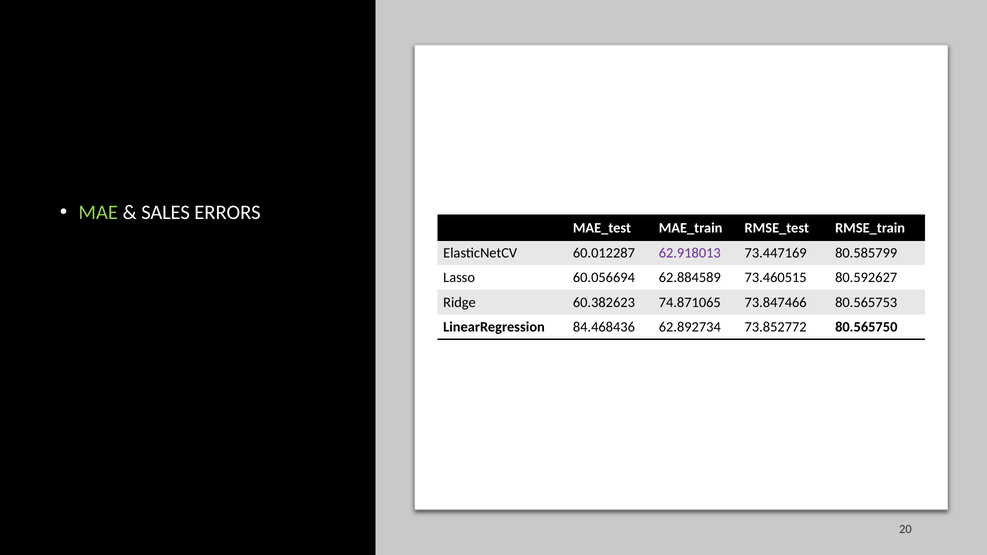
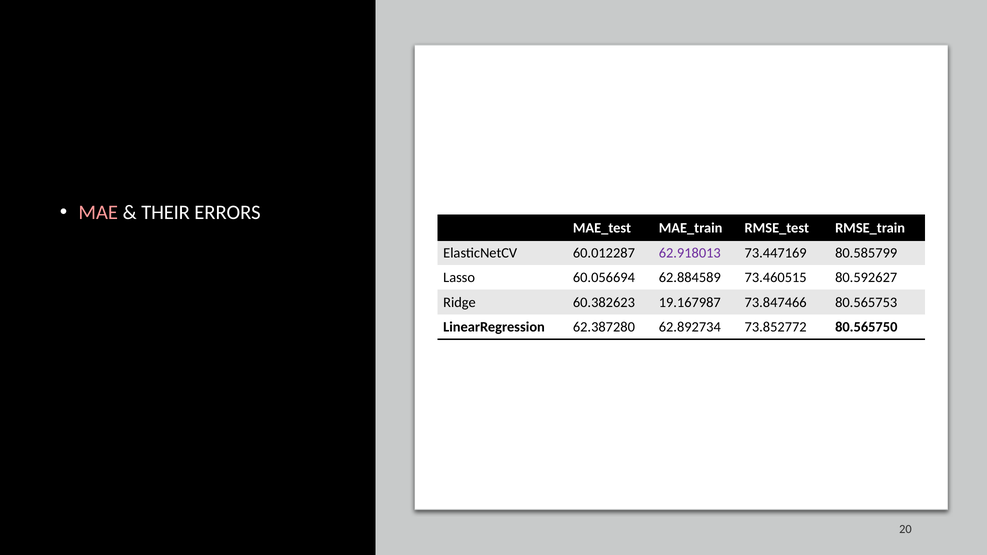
MAE colour: light green -> pink
SALES: SALES -> THEIR
74.871065: 74.871065 -> 19.167987
84.468436: 84.468436 -> 62.387280
